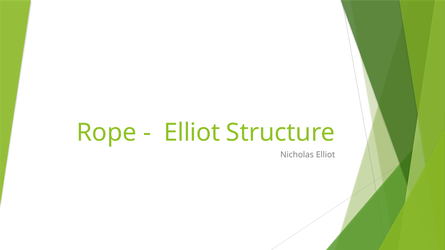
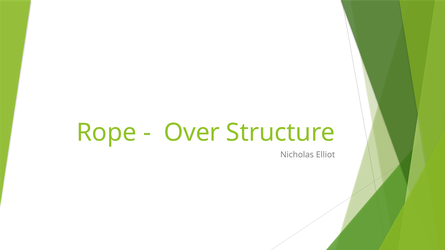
Elliot at (192, 133): Elliot -> Over
